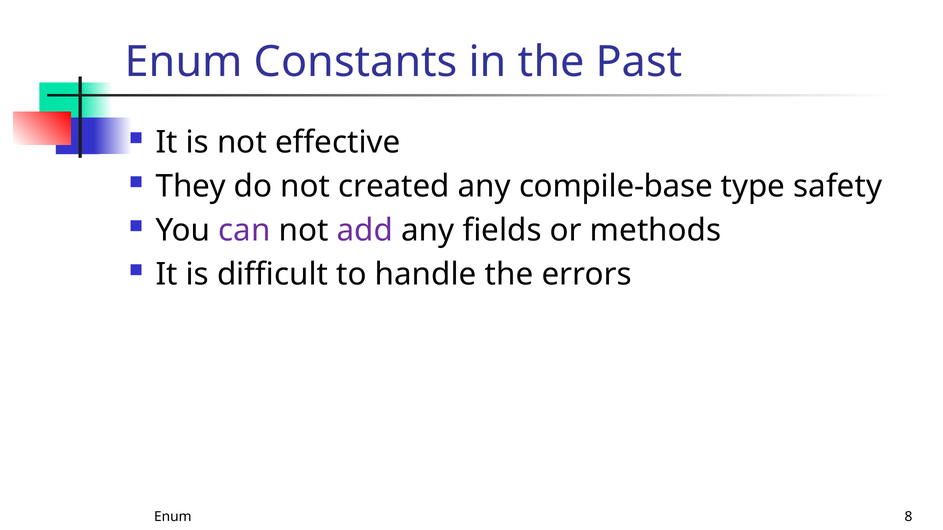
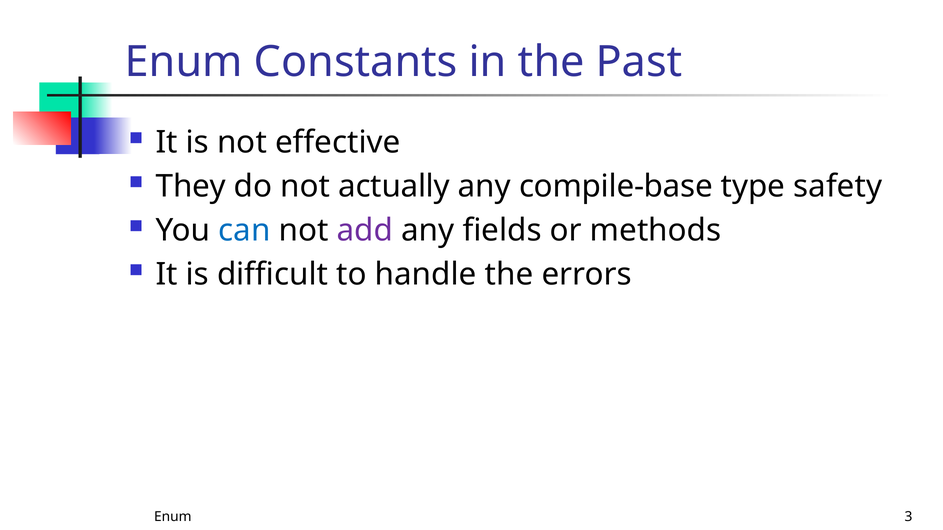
created: created -> actually
can colour: purple -> blue
8: 8 -> 3
